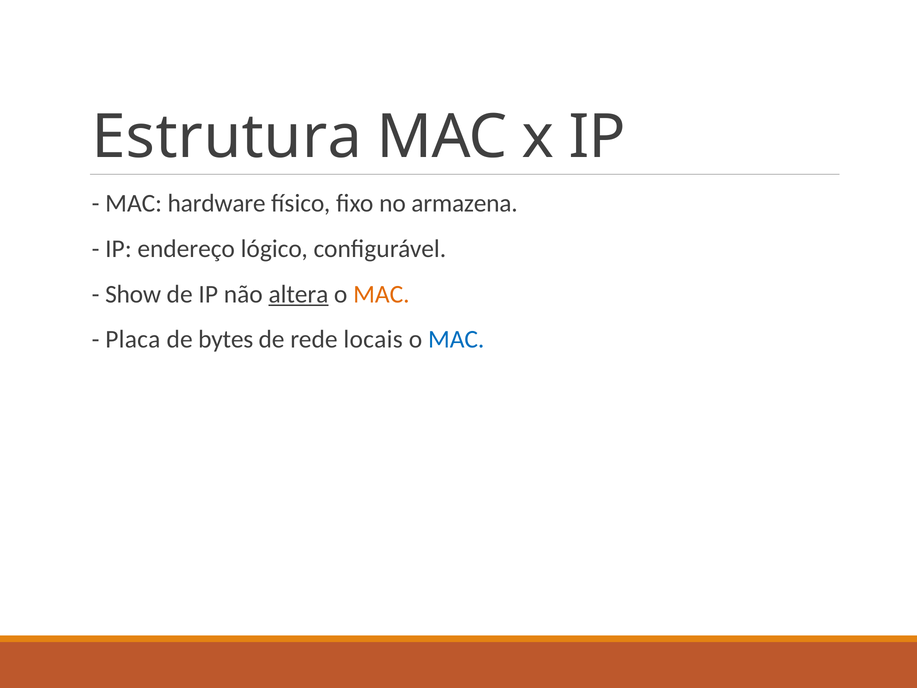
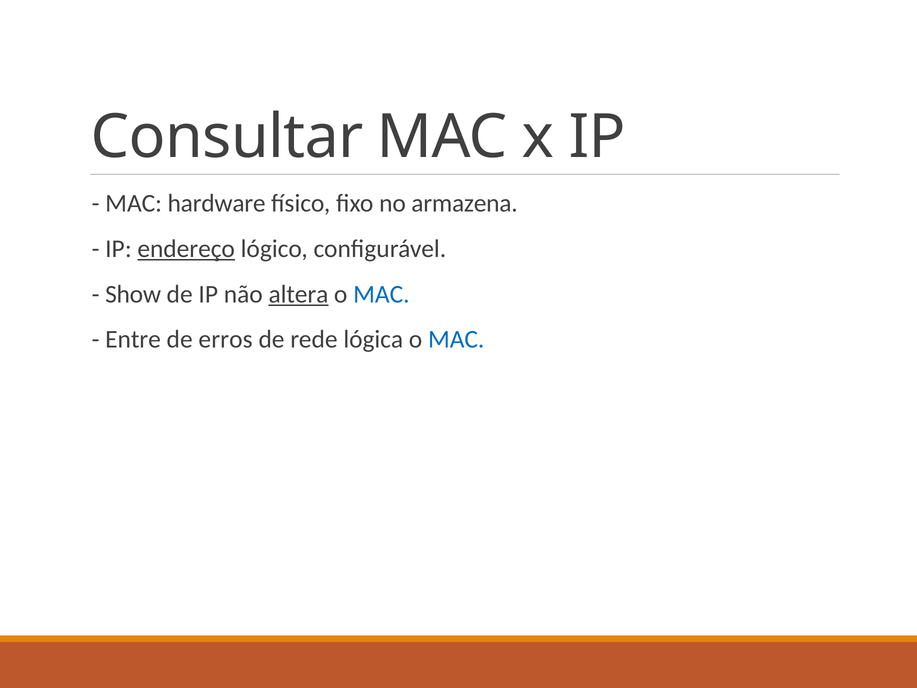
Estrutura: Estrutura -> Consultar
endereço underline: none -> present
MAC at (381, 294) colour: orange -> blue
Placa: Placa -> Entre
bytes: bytes -> erros
locais: locais -> lógica
